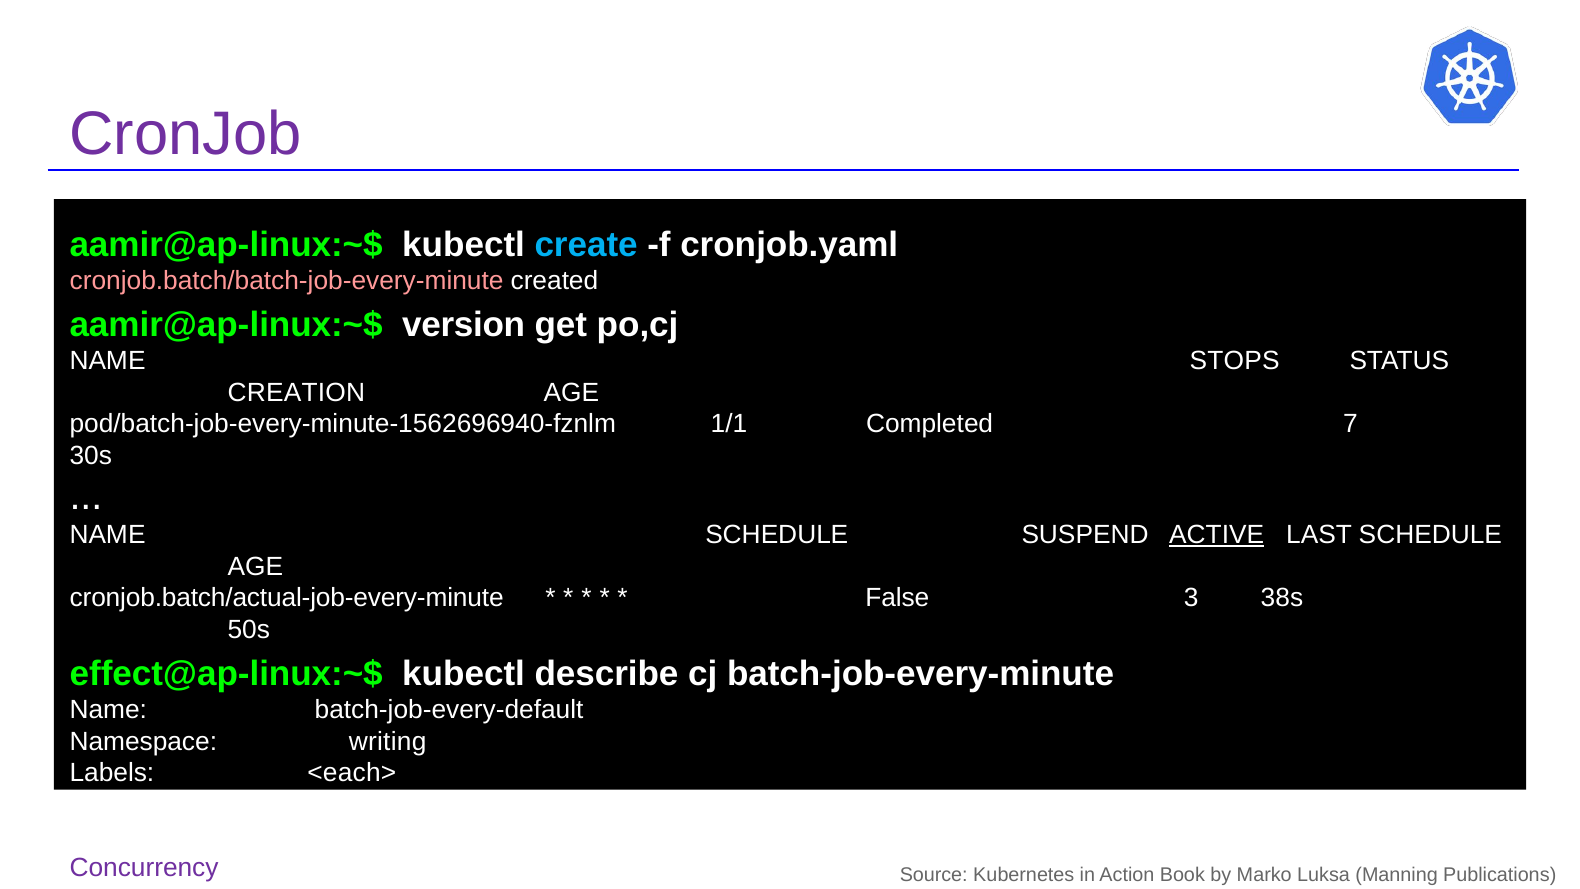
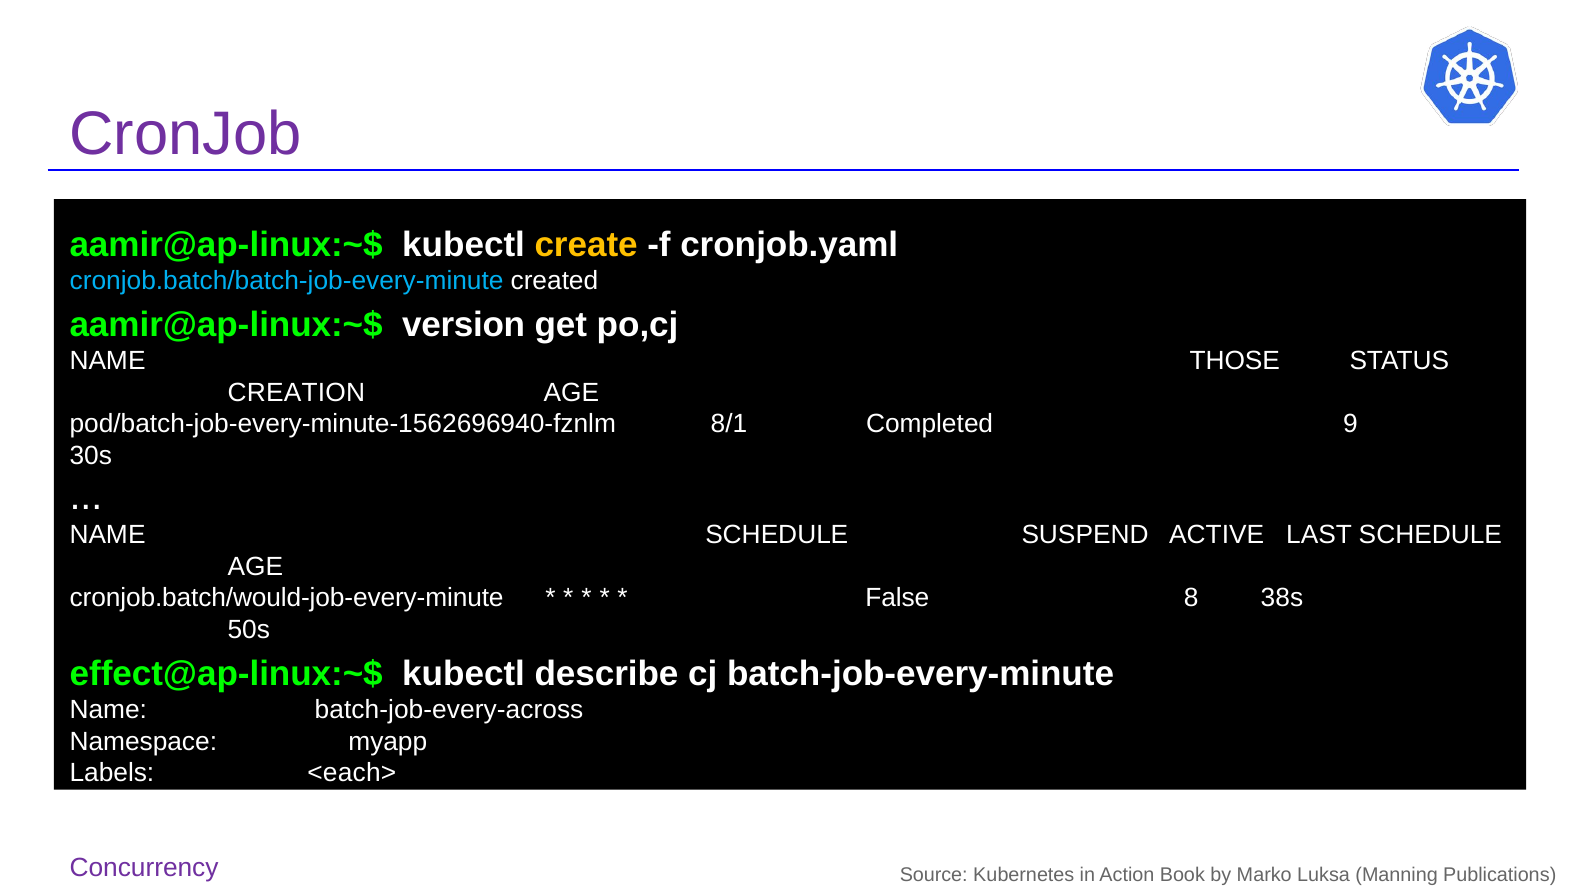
create colour: light blue -> yellow
cronjob.batch/batch-job-every-minute colour: pink -> light blue
STOPS: STOPS -> THOSE
1/1: 1/1 -> 8/1
7: 7 -> 9
ACTIVE underline: present -> none
cronjob.batch/actual-job-every-minute: cronjob.batch/actual-job-every-minute -> cronjob.batch/would-job-every-minute
3: 3 -> 8
batch-job-every-default: batch-job-every-default -> batch-job-every-across
writing: writing -> myapp
